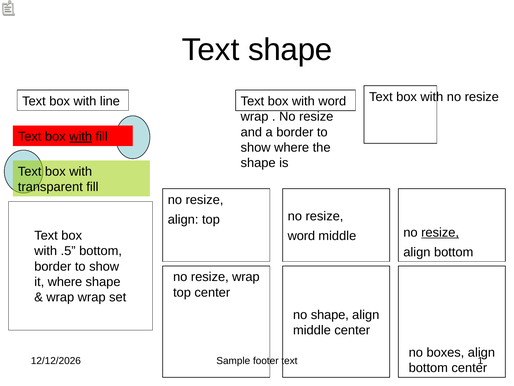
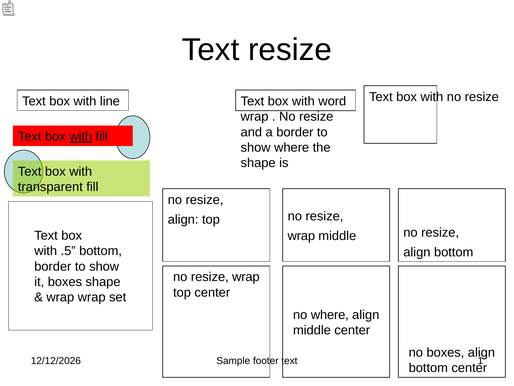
Text shape: shape -> resize
word at (301, 236): word -> wrap
resize at (440, 232) underline: present -> none
it where: where -> boxes
no shape: shape -> where
